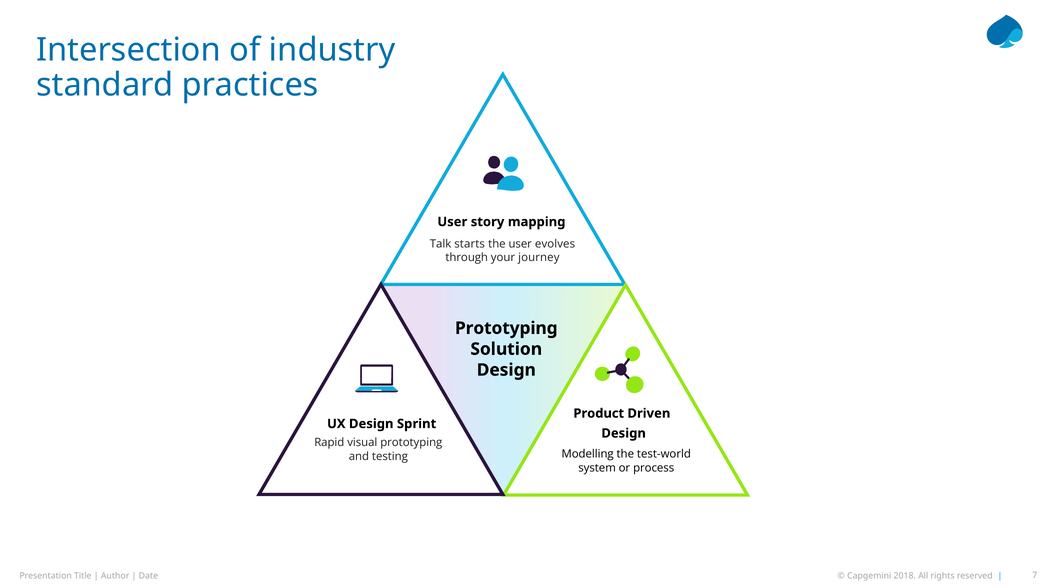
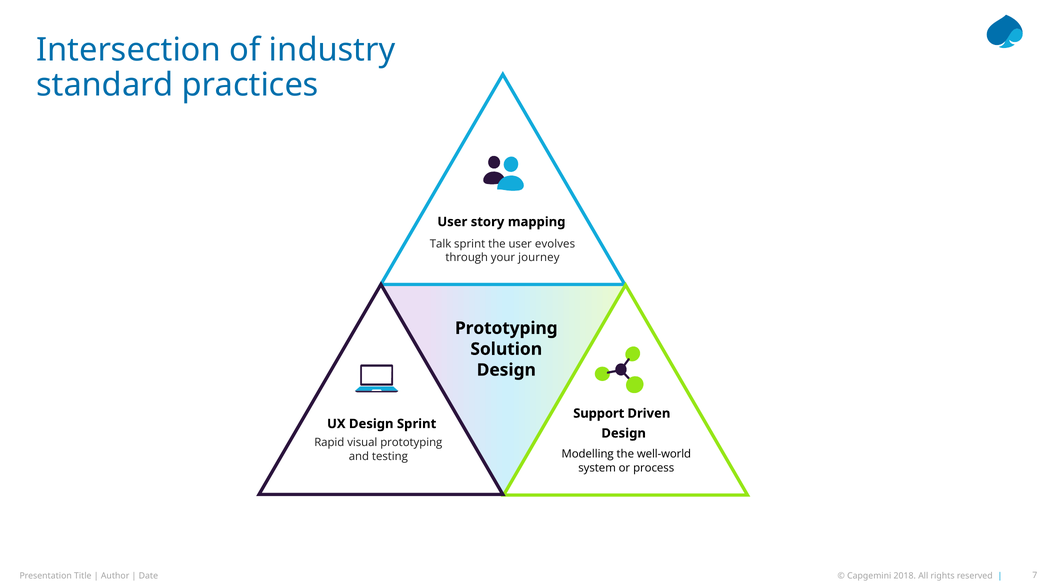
Talk starts: starts -> sprint
Product: Product -> Support
test-world: test-world -> well-world
